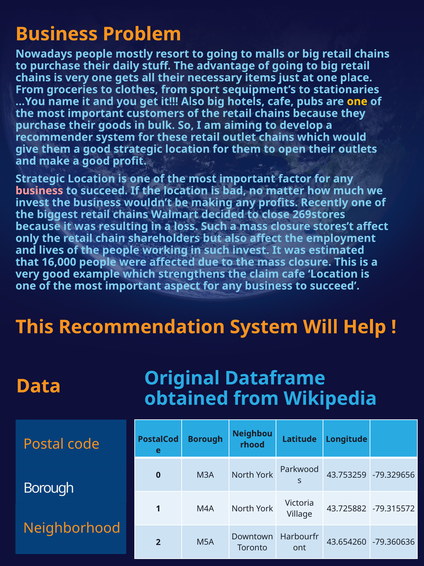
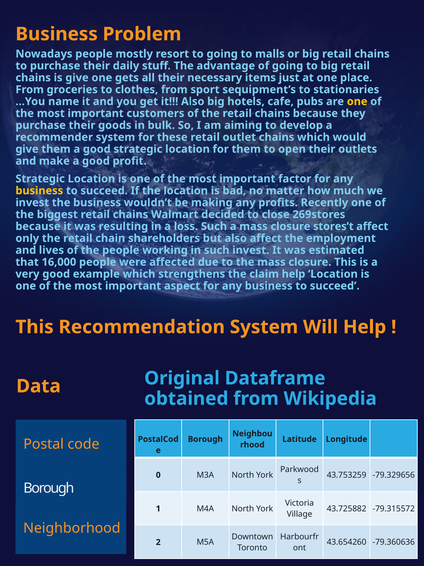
is very: very -> give
business at (39, 190) colour: pink -> yellow
claim cafe: cafe -> help
